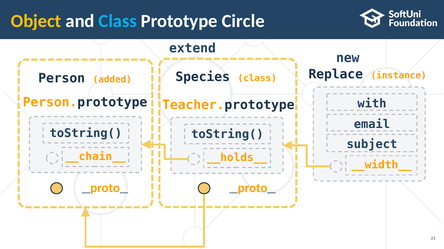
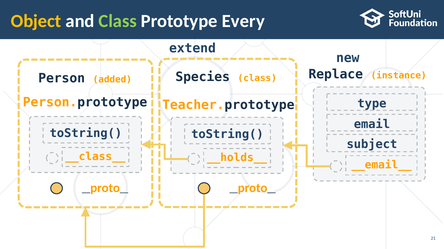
Class at (118, 21) colour: light blue -> light green
Circle: Circle -> Every
with: with -> type
__chain__: __chain__ -> __class__
__width__: __width__ -> __email__
